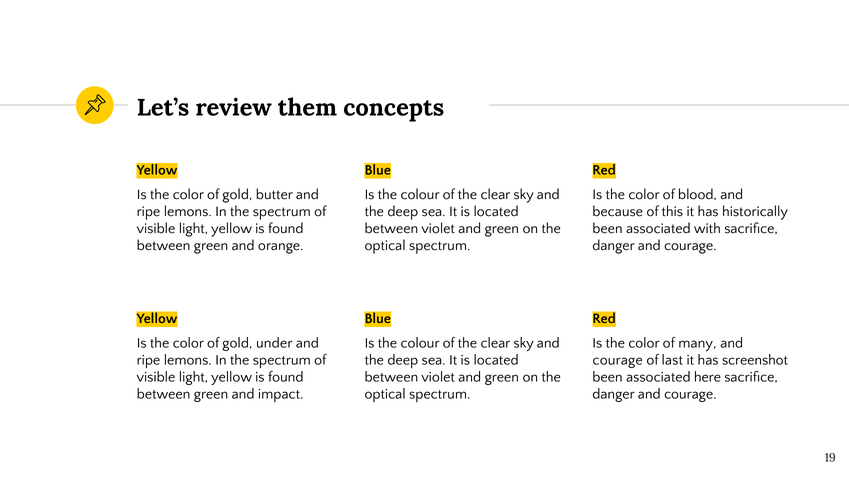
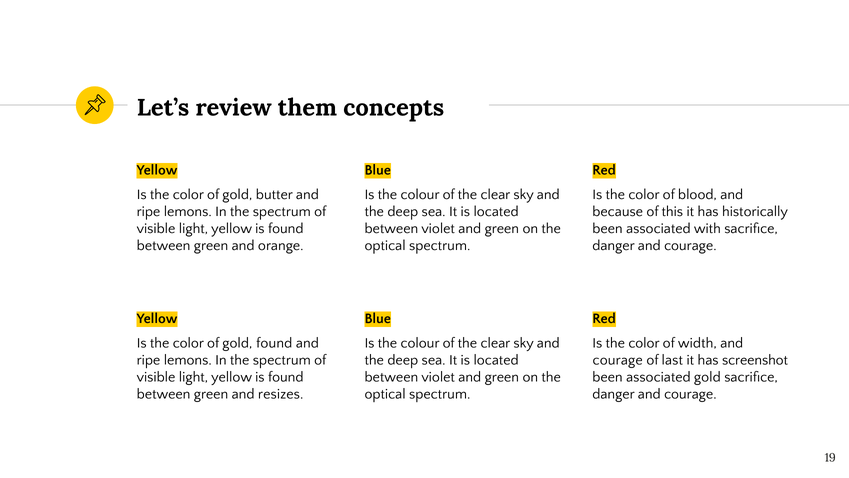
gold under: under -> found
many: many -> width
associated here: here -> gold
impact: impact -> resizes
